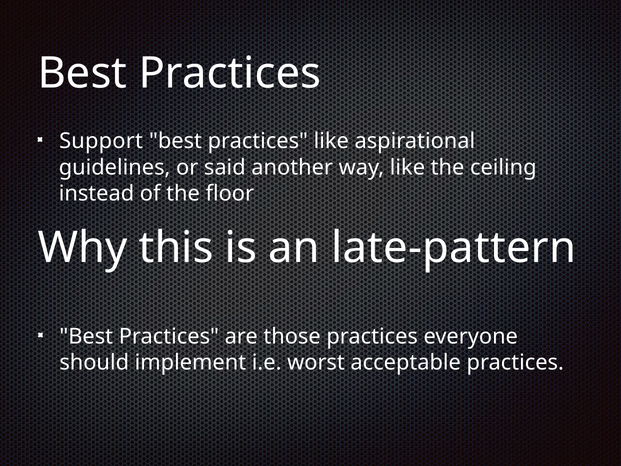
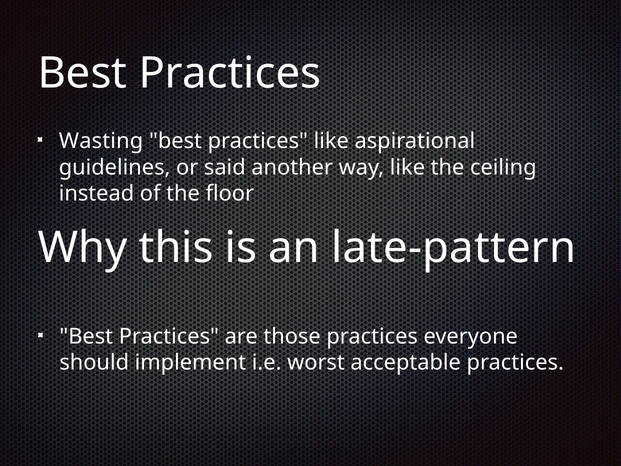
Support: Support -> Wasting
